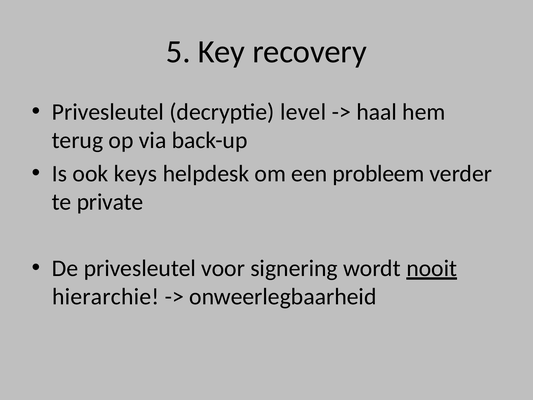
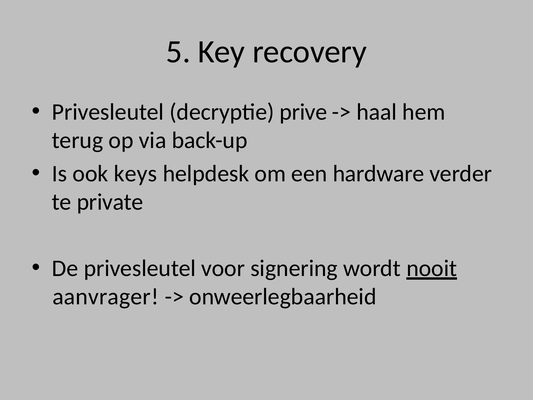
level: level -> prive
probleem: probleem -> hardware
hierarchie: hierarchie -> aanvrager
